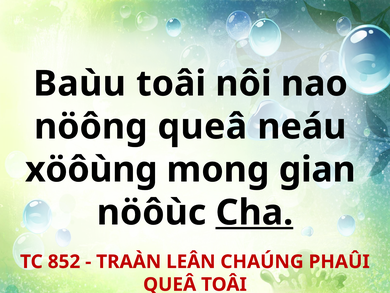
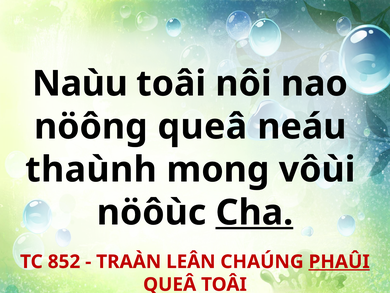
Baùu: Baùu -> Naùu
xöôùng: xöôùng -> thaùnh
gian: gian -> vôùi
PHAÛI underline: none -> present
